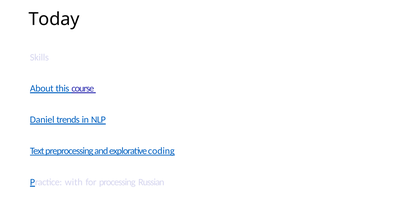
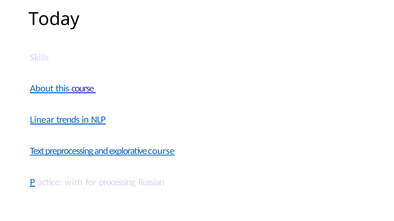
Daniel: Daniel -> Linear
explorative coding: coding -> course
